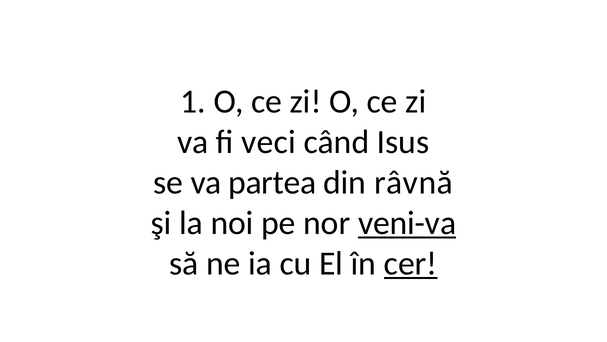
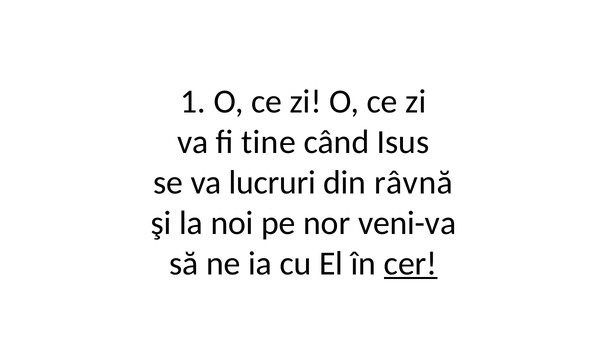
veci: veci -> tine
partea: partea -> lucruri
veni-va underline: present -> none
